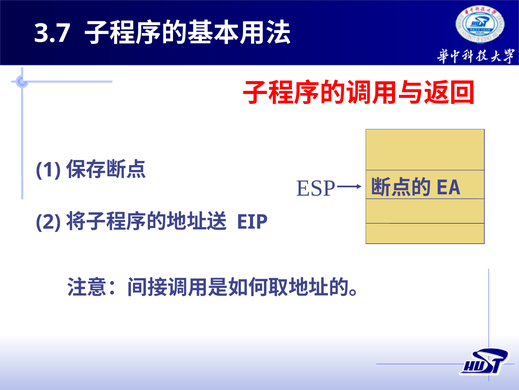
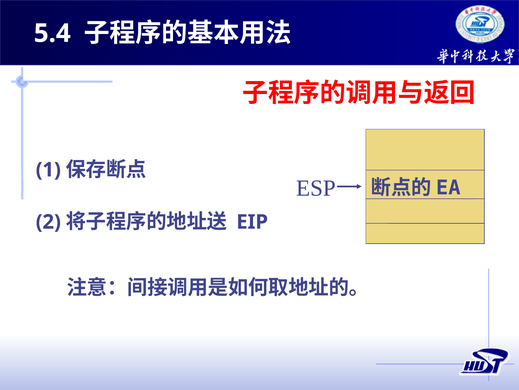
3.7: 3.7 -> 5.4
